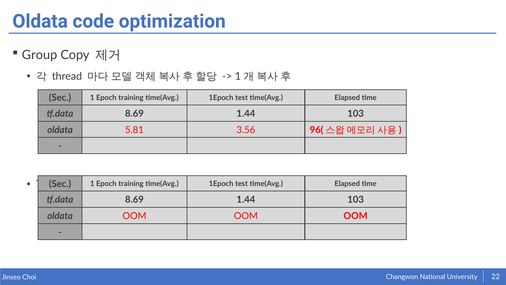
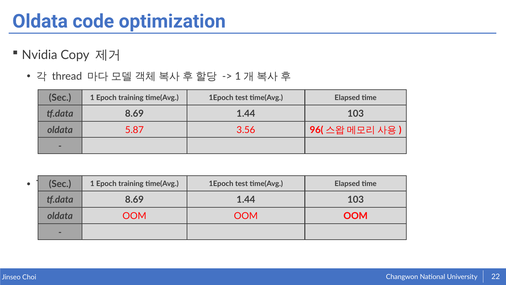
Group: Group -> Nvidia
5.81: 5.81 -> 5.87
